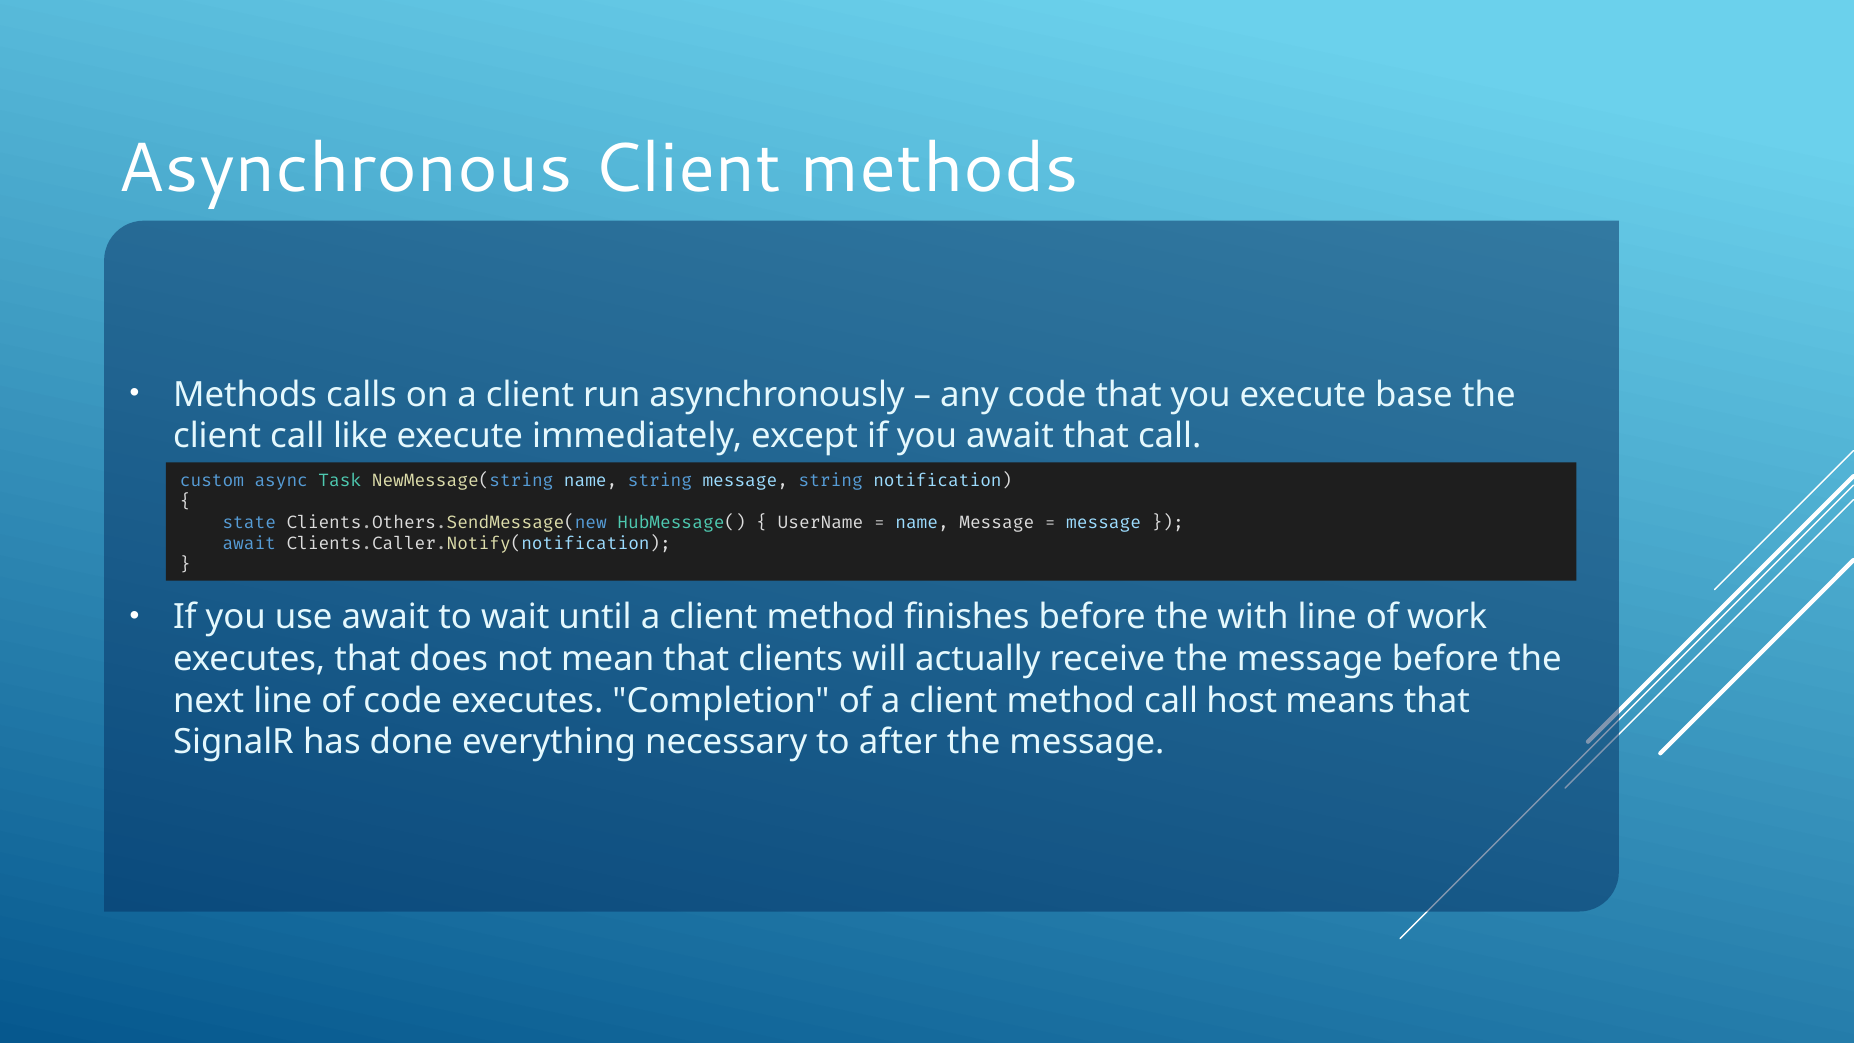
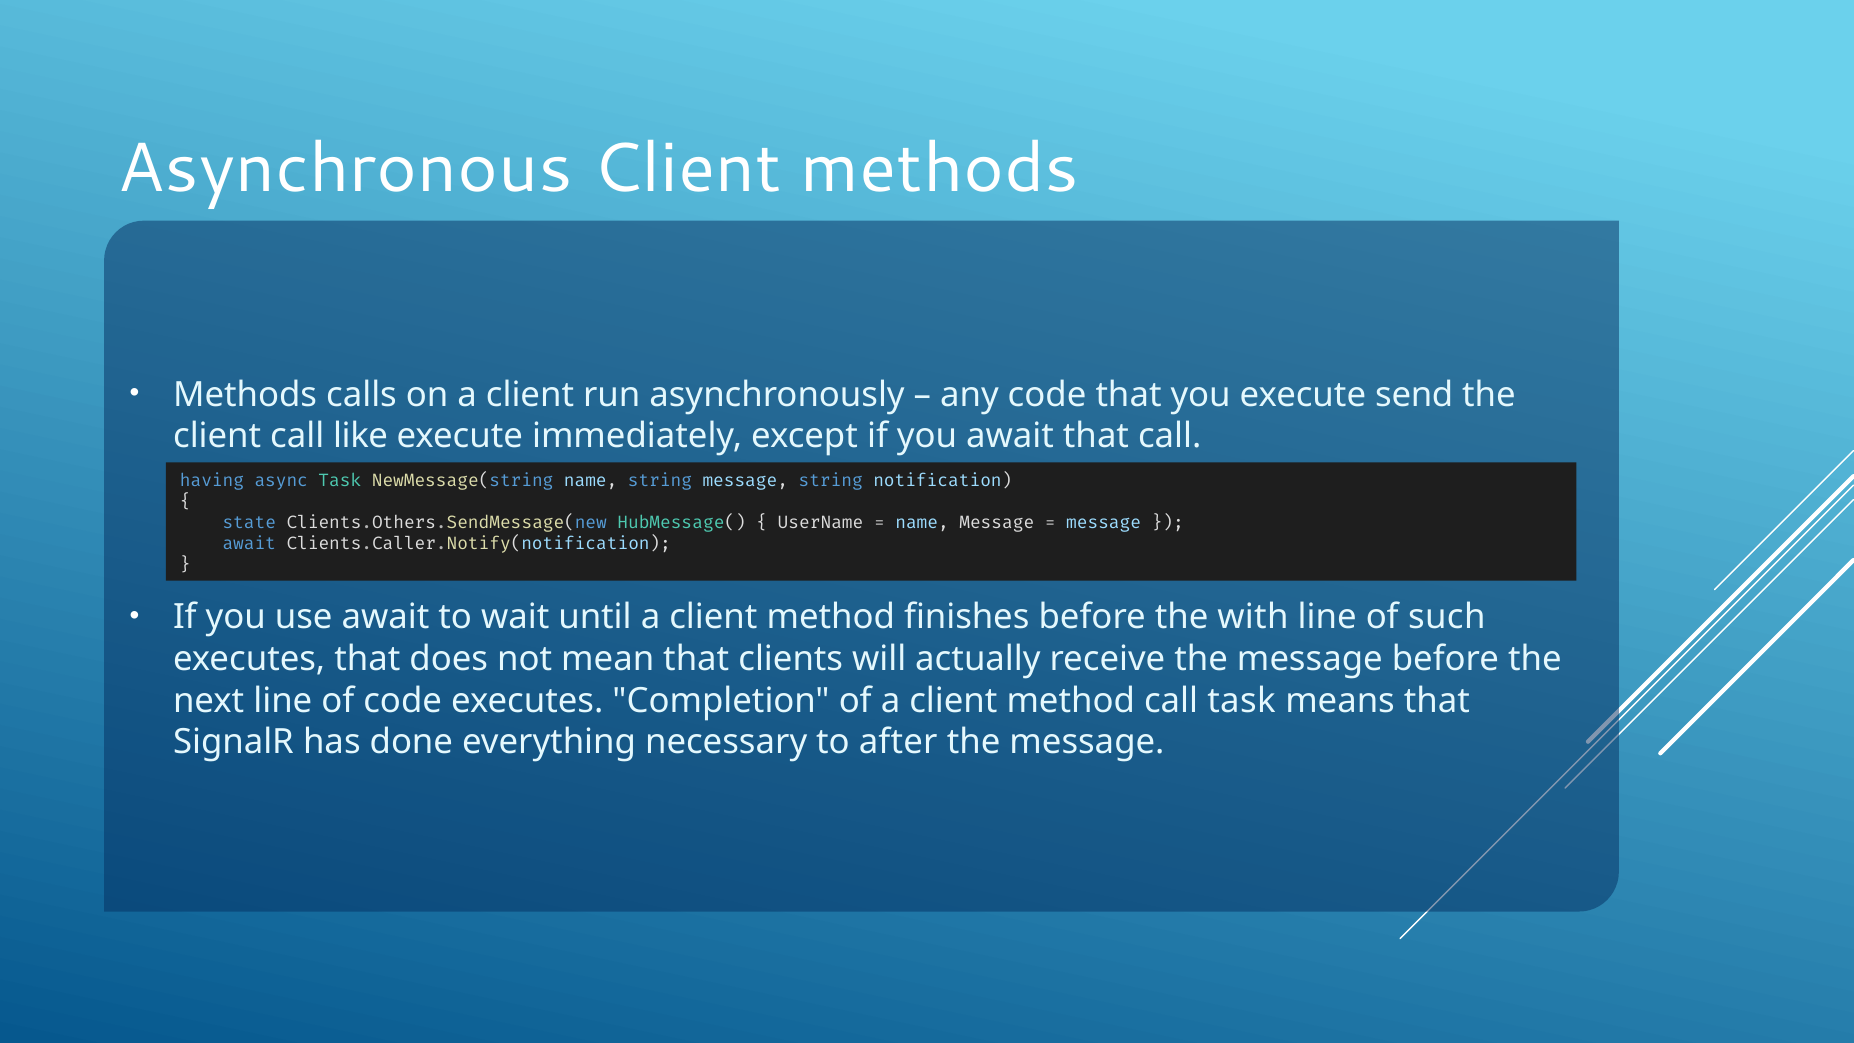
base: base -> send
custom: custom -> having
work: work -> such
call host: host -> task
